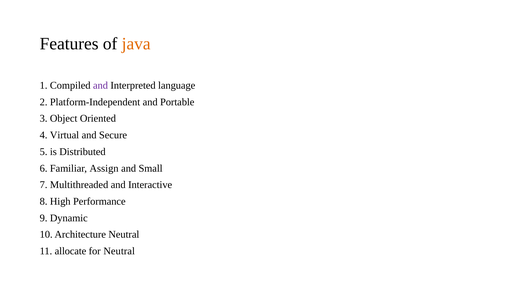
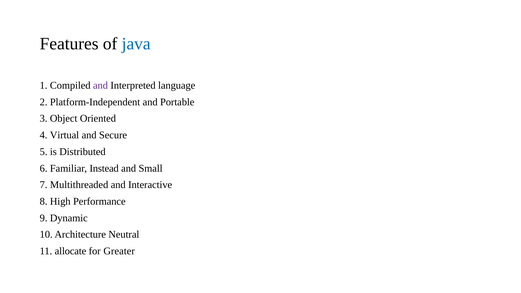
java colour: orange -> blue
Assign: Assign -> Instead
for Neutral: Neutral -> Greater
